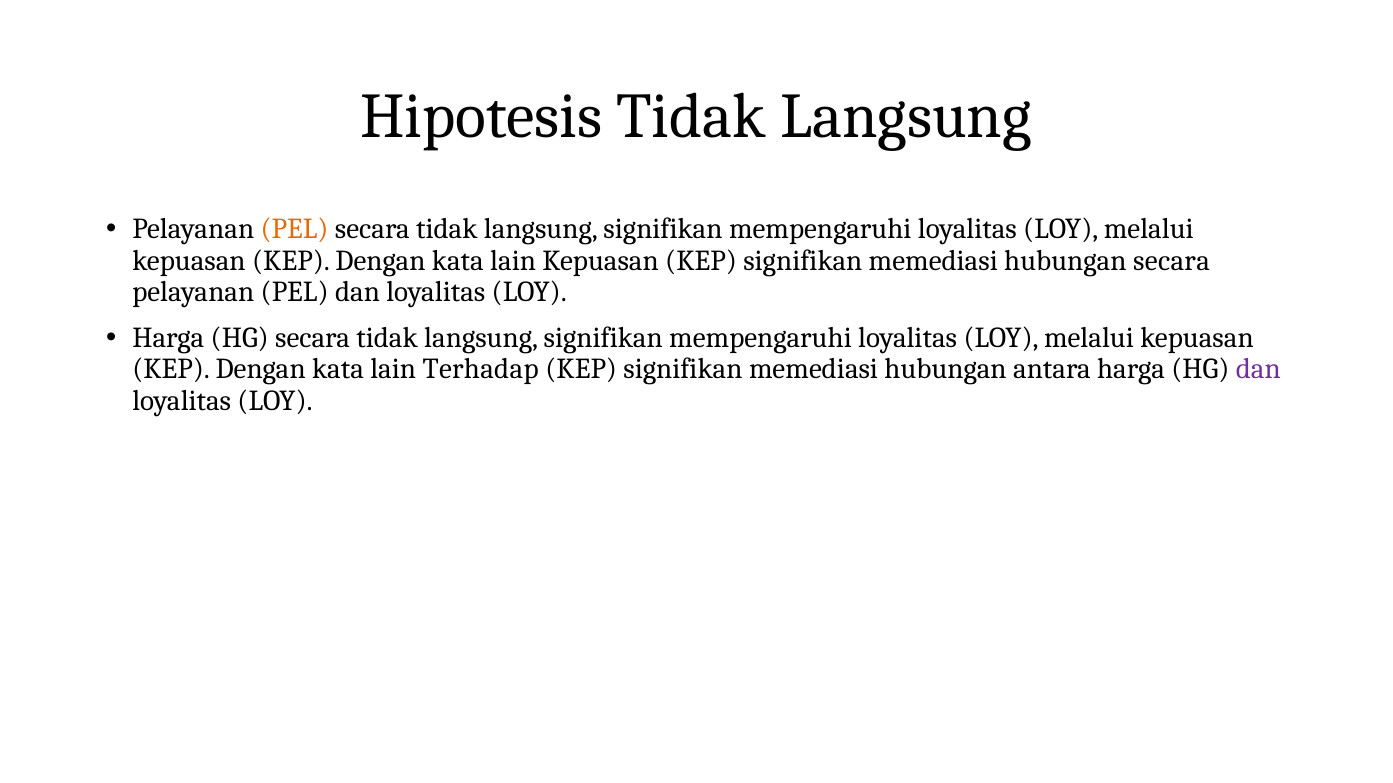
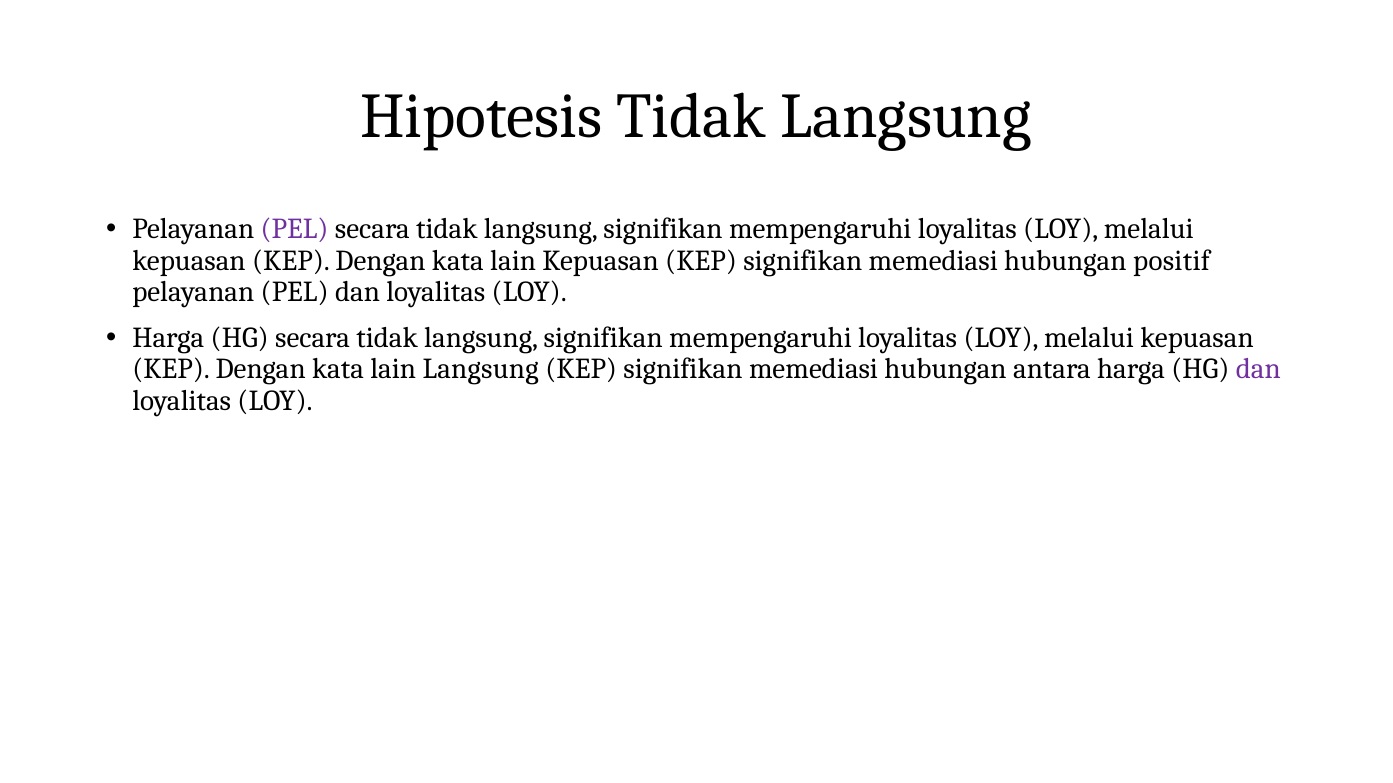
PEL at (294, 229) colour: orange -> purple
hubungan secara: secara -> positif
lain Terhadap: Terhadap -> Langsung
